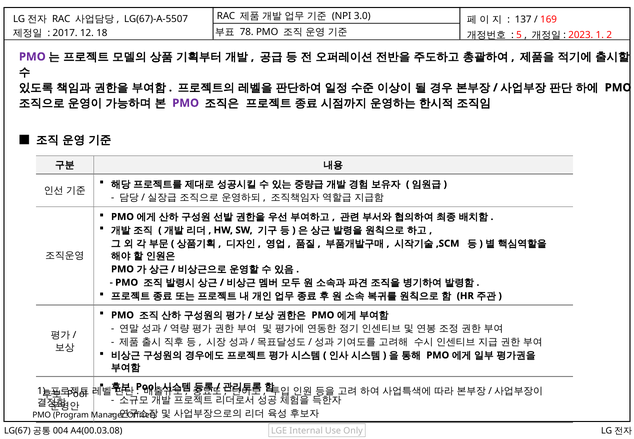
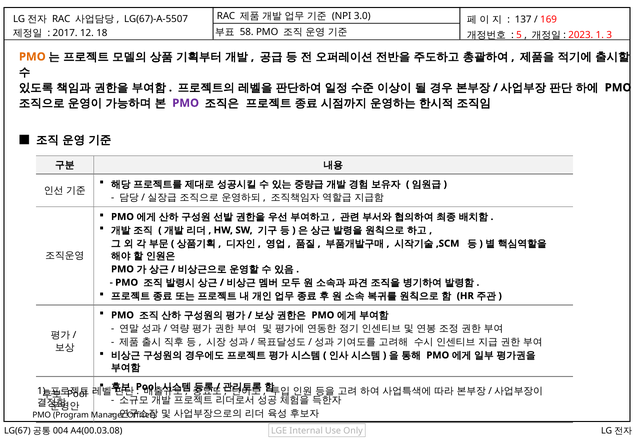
78: 78 -> 58
2: 2 -> 3
PMO at (32, 57) colour: purple -> orange
